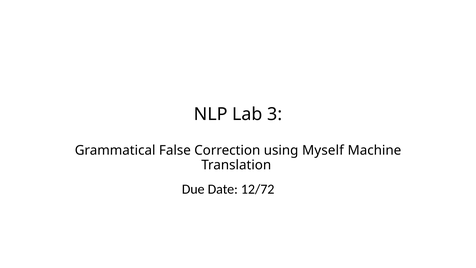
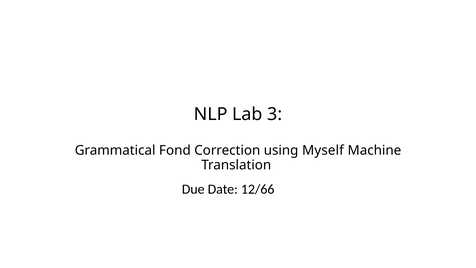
False: False -> Fond
12/72: 12/72 -> 12/66
